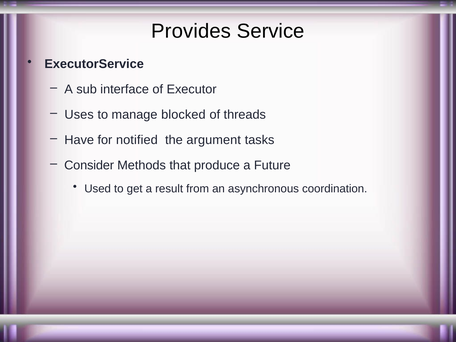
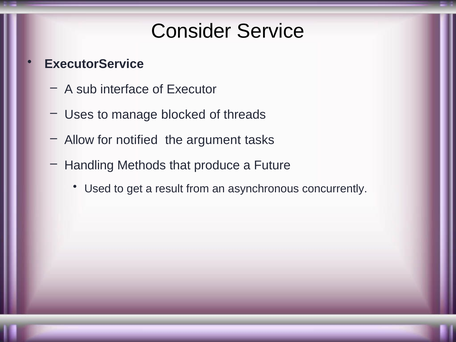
Provides: Provides -> Consider
Have: Have -> Allow
Consider: Consider -> Handling
coordination: coordination -> concurrently
